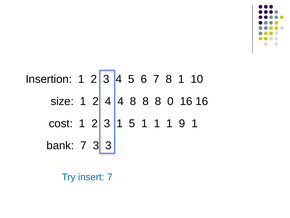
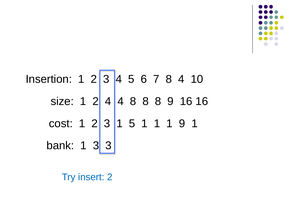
8 1: 1 -> 4
8 0: 0 -> 9
bank 7: 7 -> 1
insert 7: 7 -> 2
